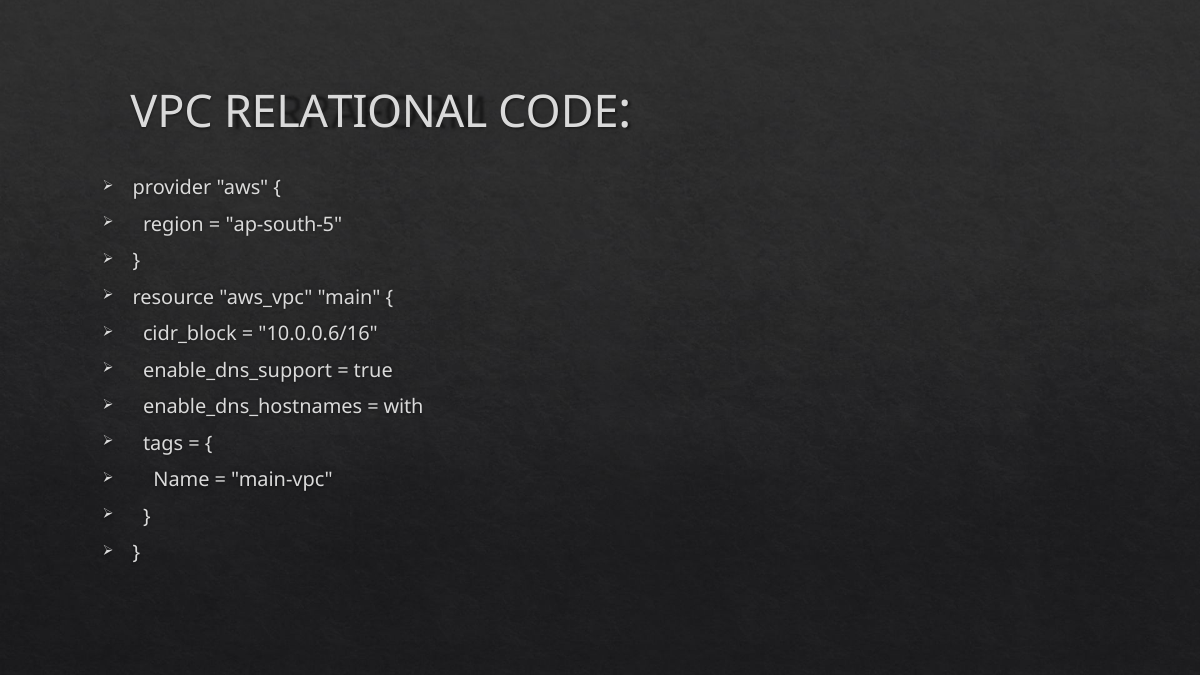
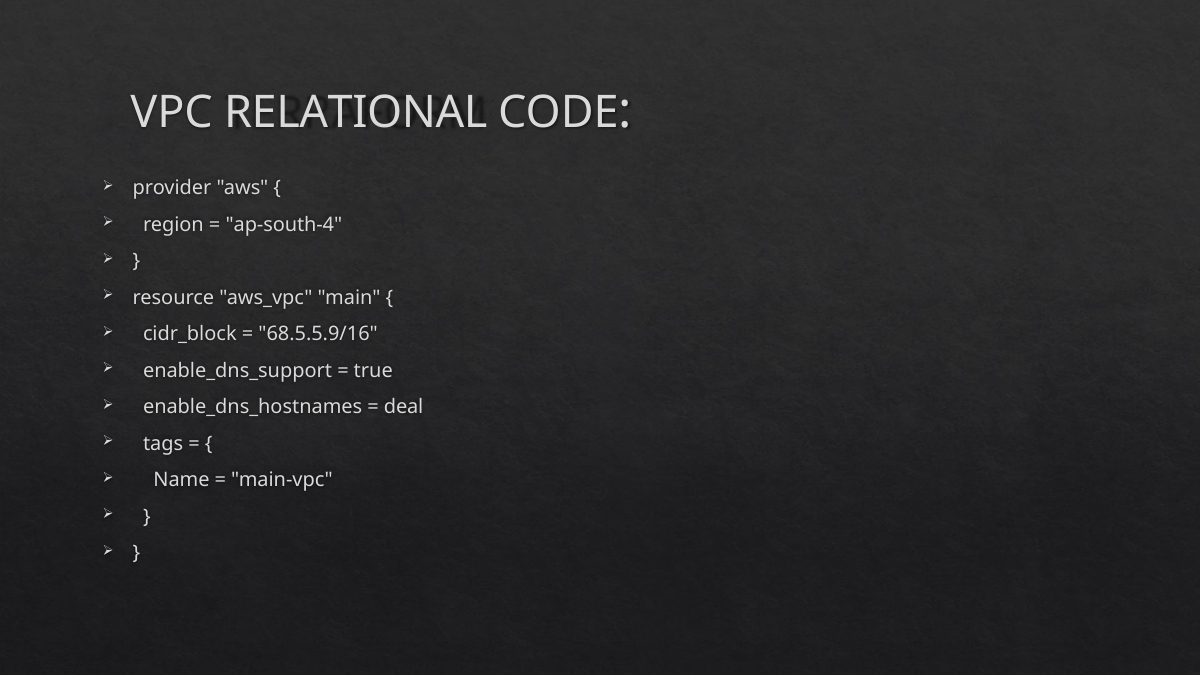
ap-south-5: ap-south-5 -> ap-south-4
10.0.0.6/16: 10.0.0.6/16 -> 68.5.5.9/16
with: with -> deal
